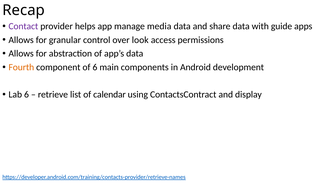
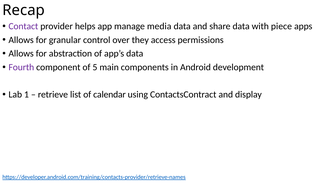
guide: guide -> piece
look: look -> they
Fourth colour: orange -> purple
of 6: 6 -> 5
Lab 6: 6 -> 1
